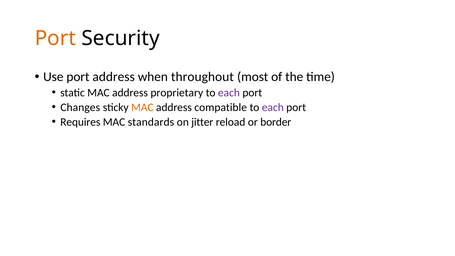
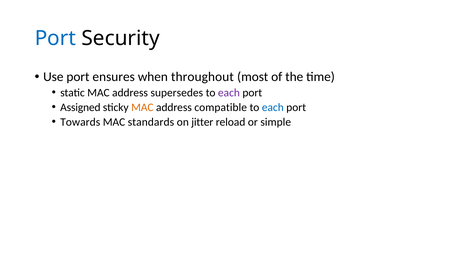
Port at (55, 38) colour: orange -> blue
port address: address -> ensures
proprietary: proprietary -> supersedes
Changes: Changes -> Assigned
each at (273, 107) colour: purple -> blue
Requires: Requires -> Towards
border: border -> simple
